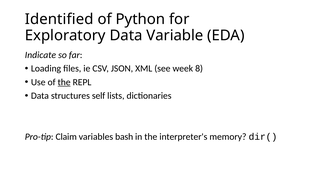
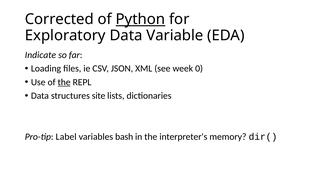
Identified: Identified -> Corrected
Python underline: none -> present
8: 8 -> 0
self: self -> site
Claim: Claim -> Label
